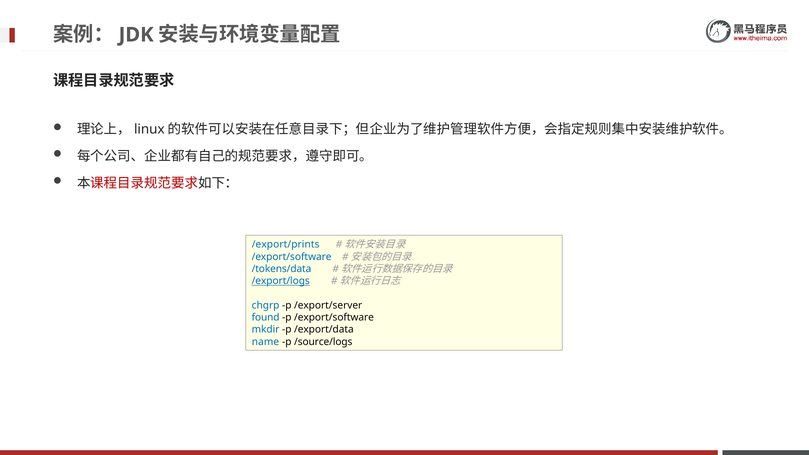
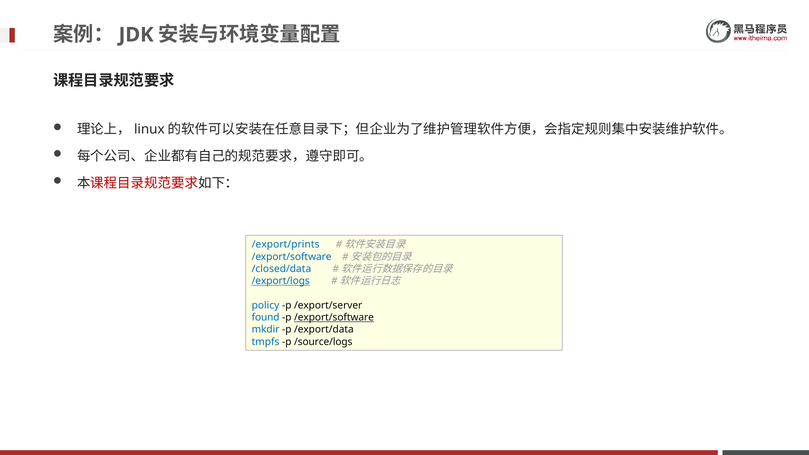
/tokens/data: /tokens/data -> /closed/data
chgrp: chgrp -> policy
/export/software at (334, 317) underline: none -> present
name: name -> tmpfs
